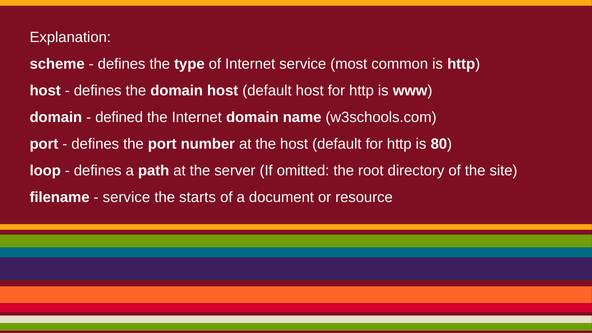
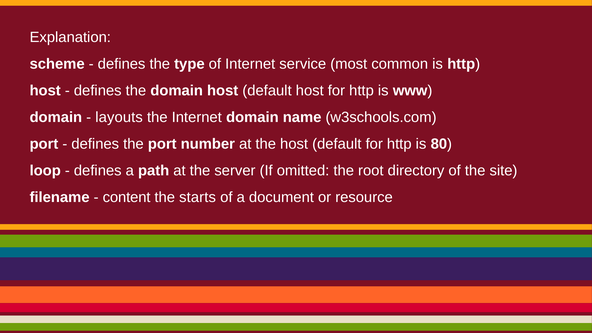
defined: defined -> layouts
service at (126, 197): service -> content
